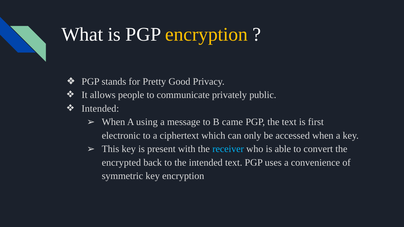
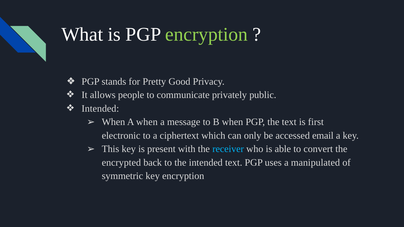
encryption at (207, 34) colour: yellow -> light green
A using: using -> when
B came: came -> when
accessed when: when -> email
convenience: convenience -> manipulated
